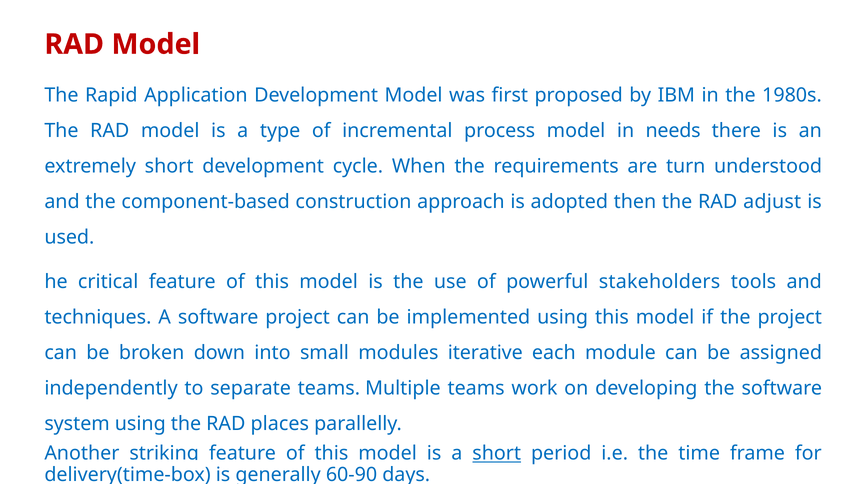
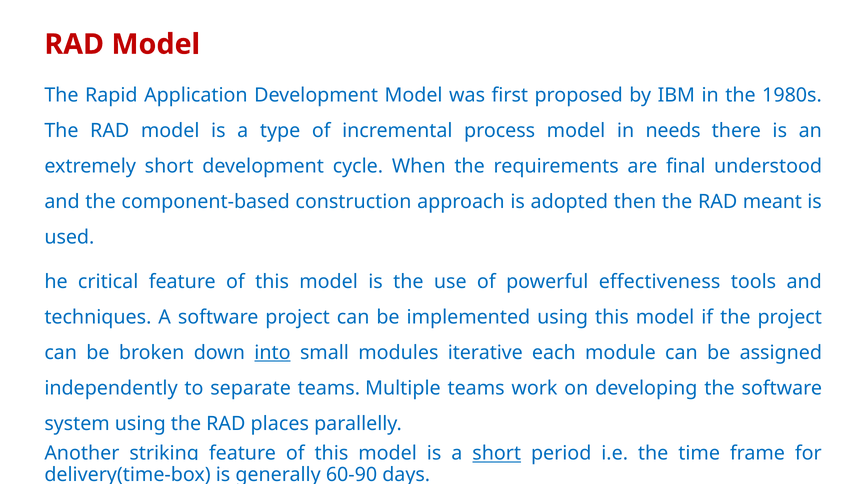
turn: turn -> final
adjust: adjust -> meant
stakeholders: stakeholders -> effectiveness
into underline: none -> present
